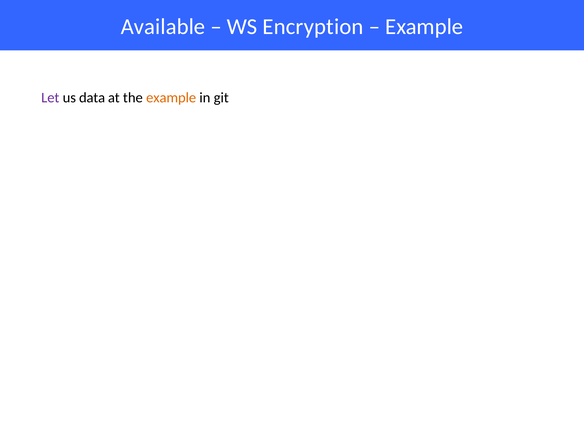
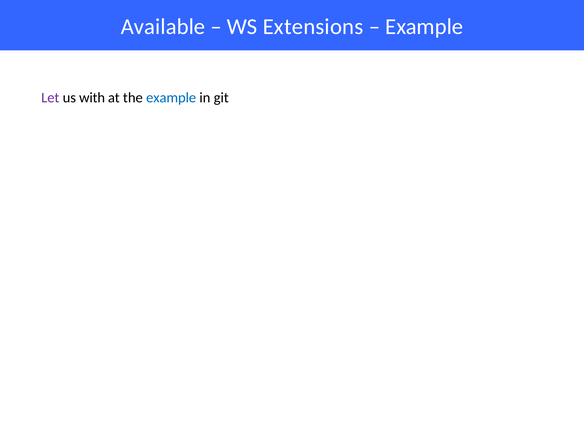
Encryption: Encryption -> Extensions
data: data -> with
example at (171, 98) colour: orange -> blue
